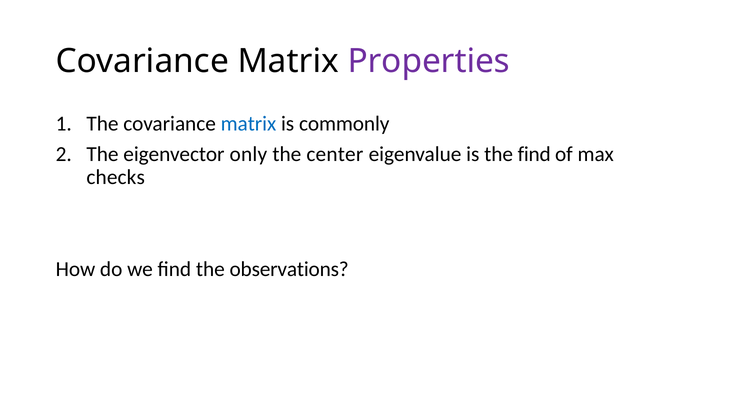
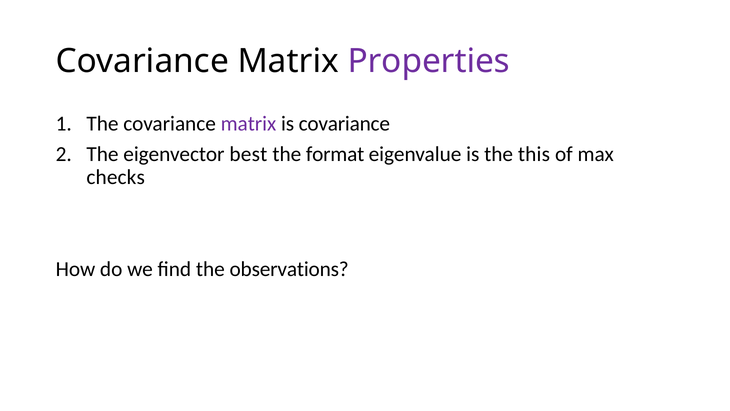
matrix at (248, 123) colour: blue -> purple
is commonly: commonly -> covariance
only: only -> best
center: center -> format
the find: find -> this
